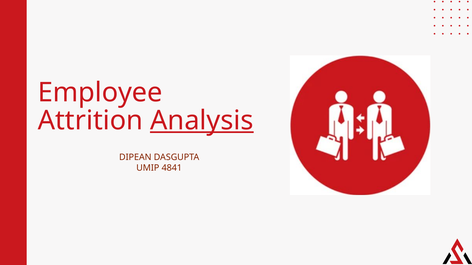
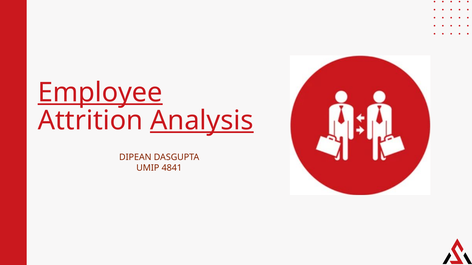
Employee underline: none -> present
